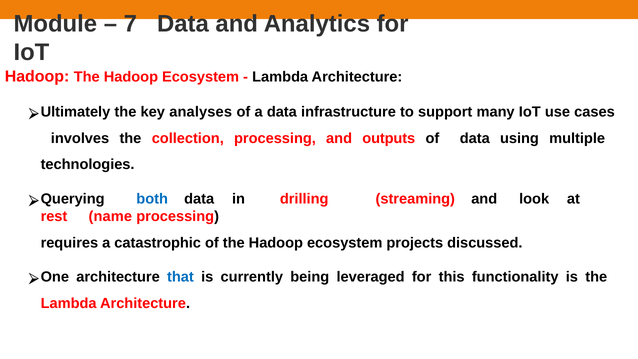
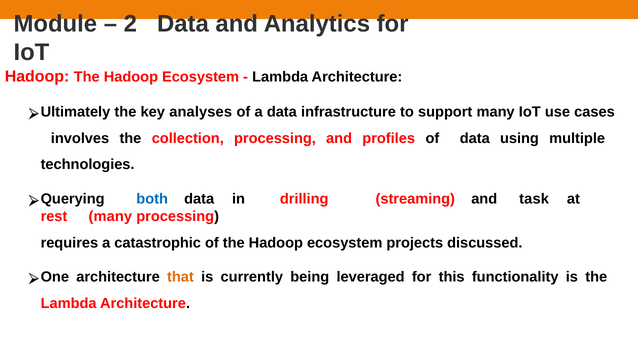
7: 7 -> 2
outputs: outputs -> profiles
look: look -> task
rest name: name -> many
that colour: blue -> orange
